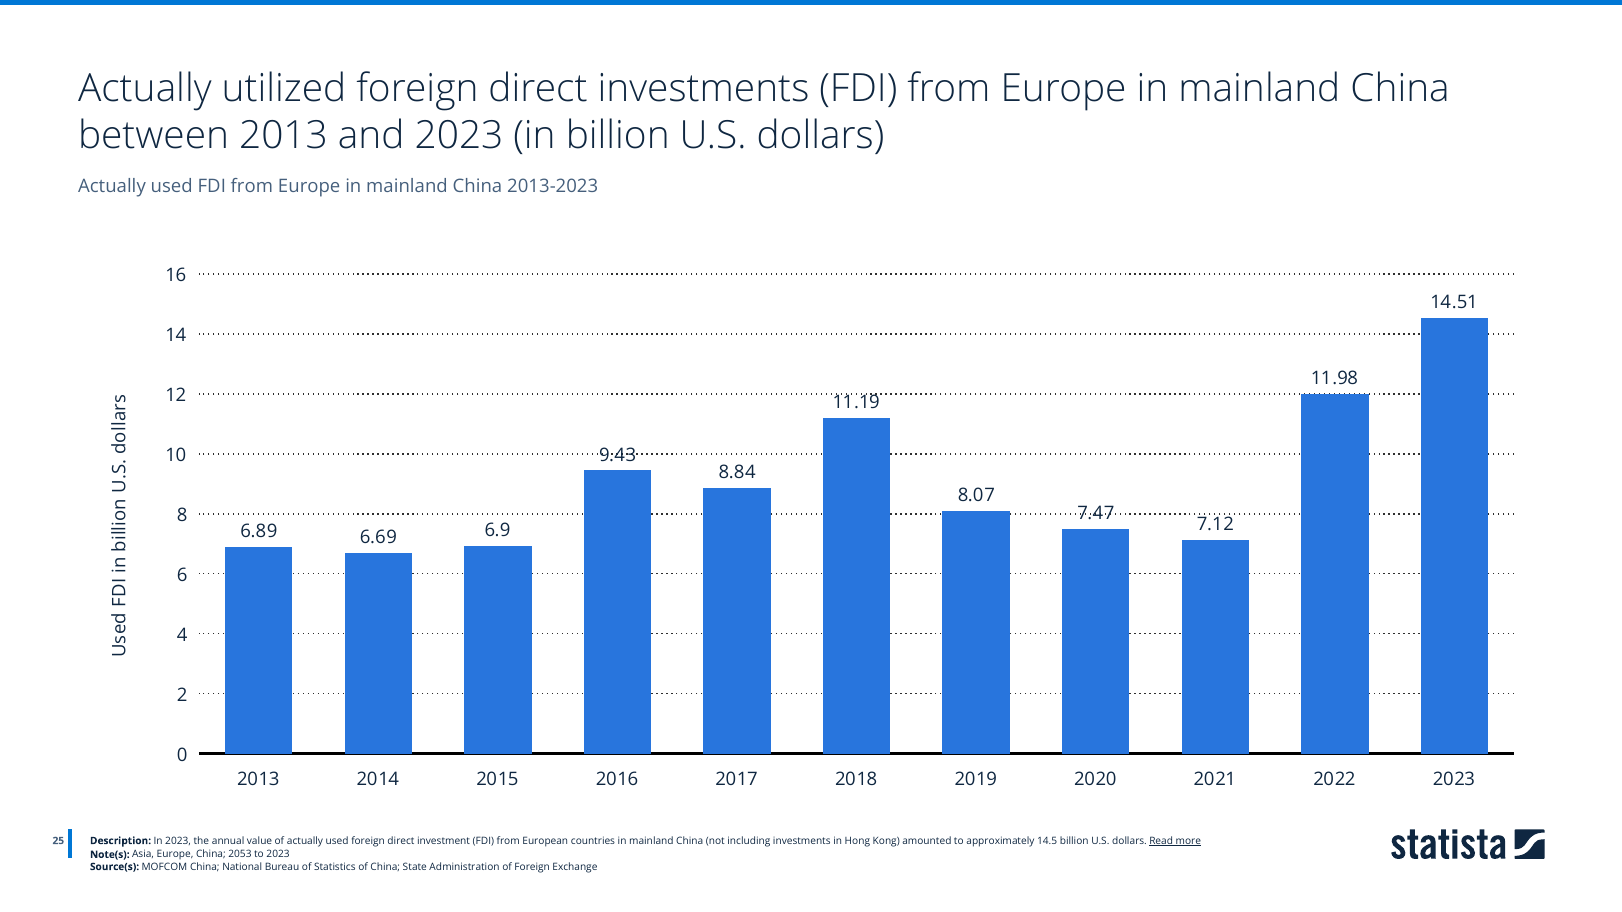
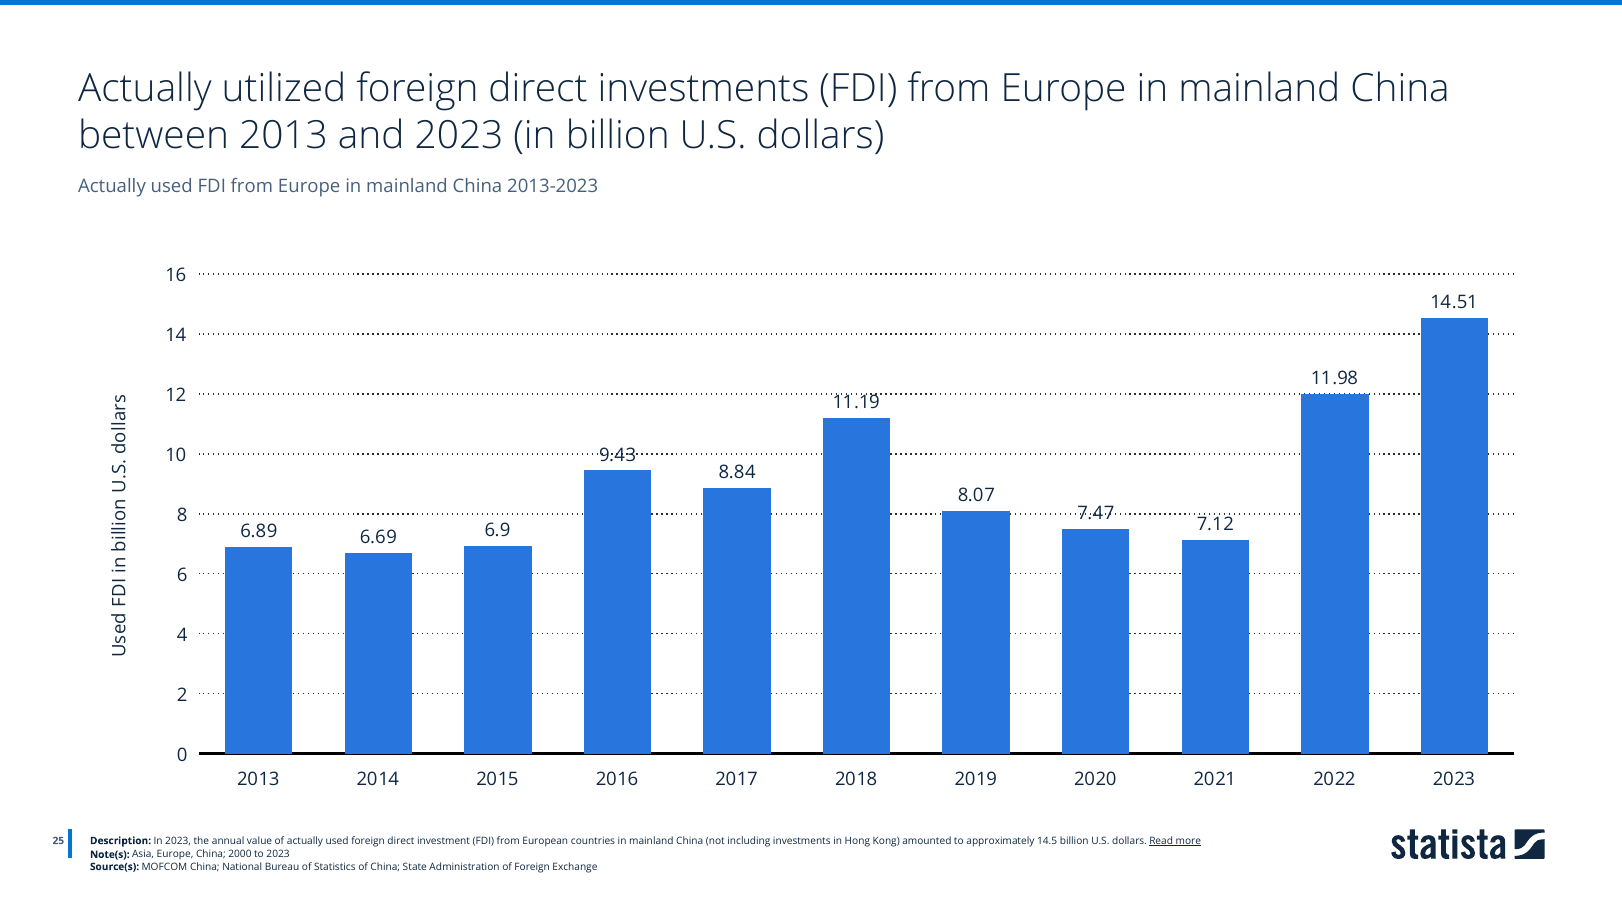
2053: 2053 -> 2000
